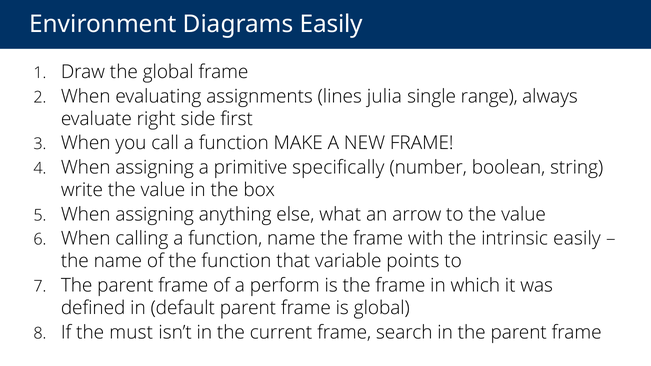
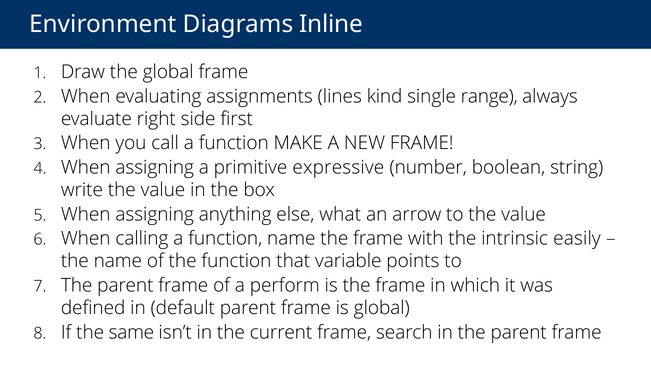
Diagrams Easily: Easily -> Inline
julia: julia -> kind
specifically: specifically -> expressive
must: must -> same
